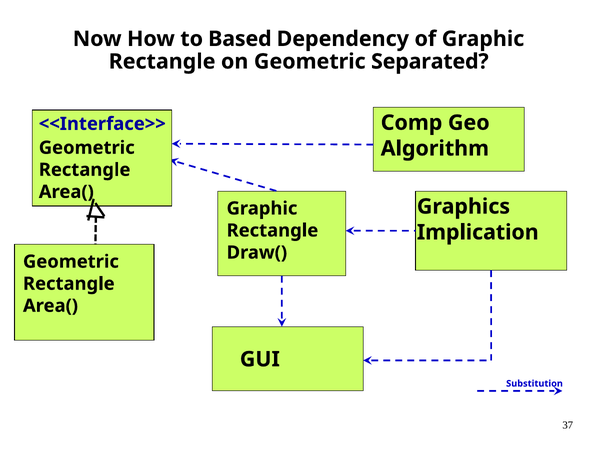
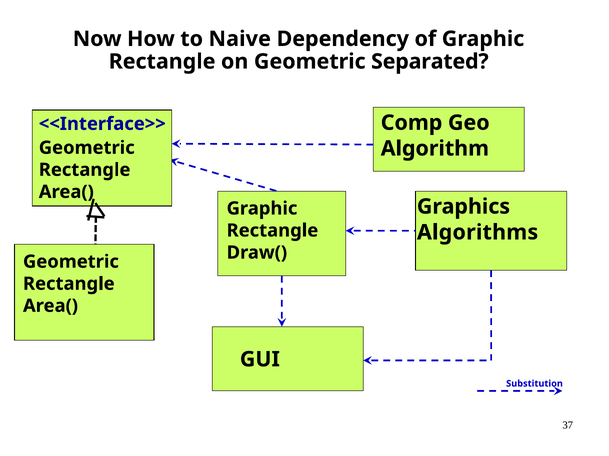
Based: Based -> Naive
Implication: Implication -> Algorithms
